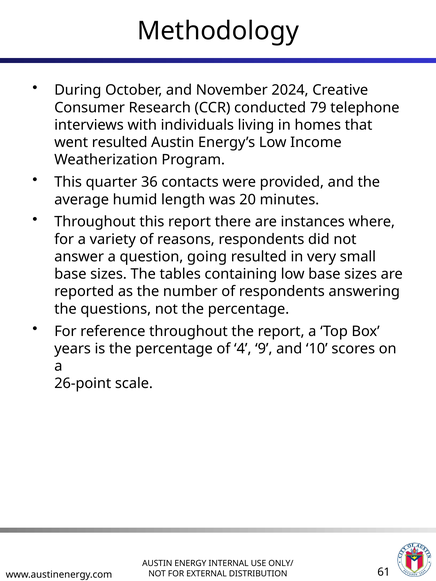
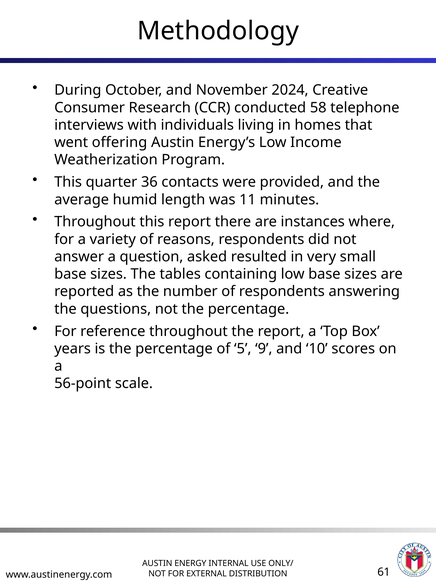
79: 79 -> 58
went resulted: resulted -> offering
20: 20 -> 11
going: going -> asked
4: 4 -> 5
26-point: 26-point -> 56-point
